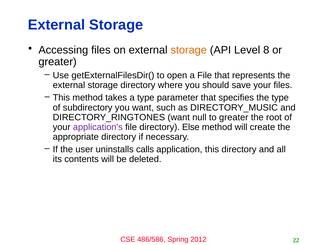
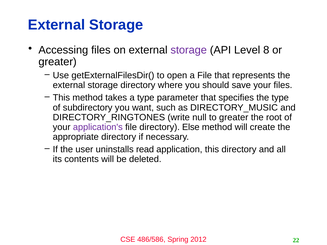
storage at (189, 50) colour: orange -> purple
DIRECTORY_RINGTONES want: want -> write
calls: calls -> read
